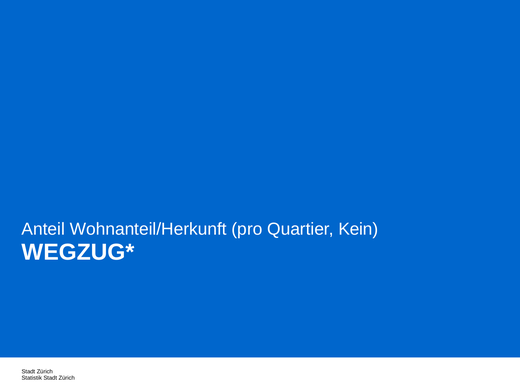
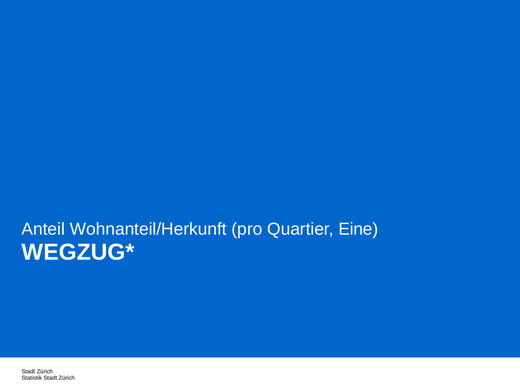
Kein: Kein -> Eine
